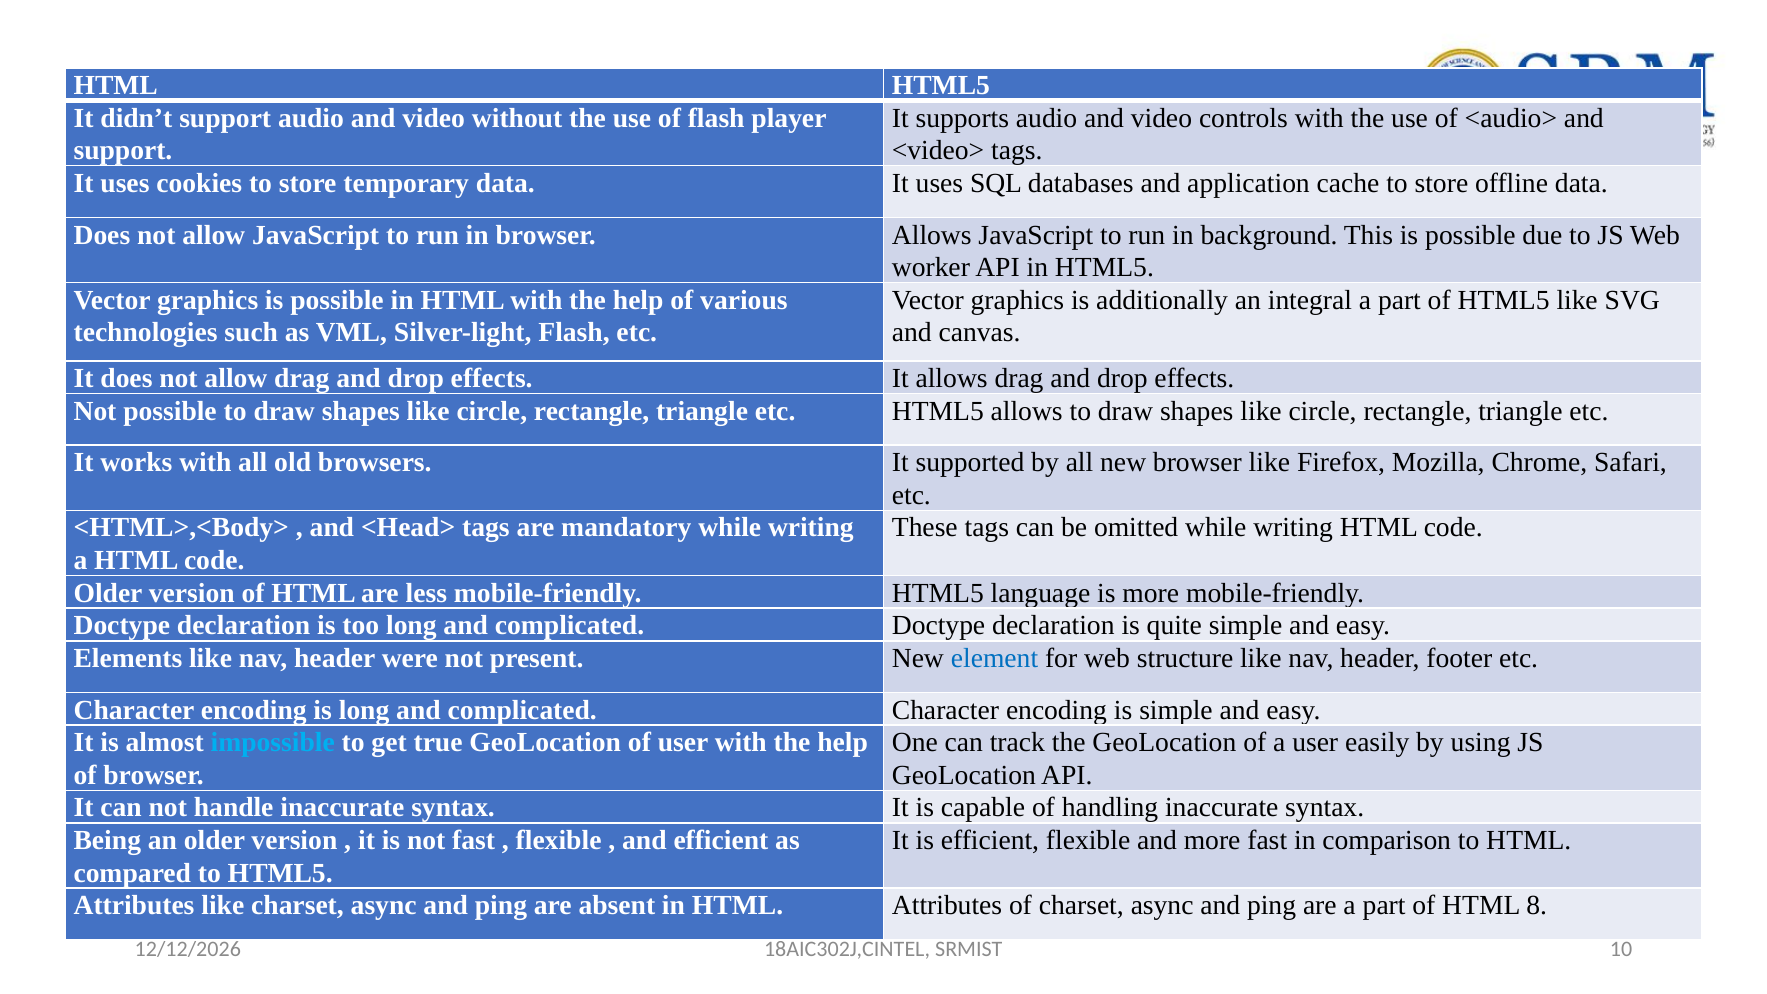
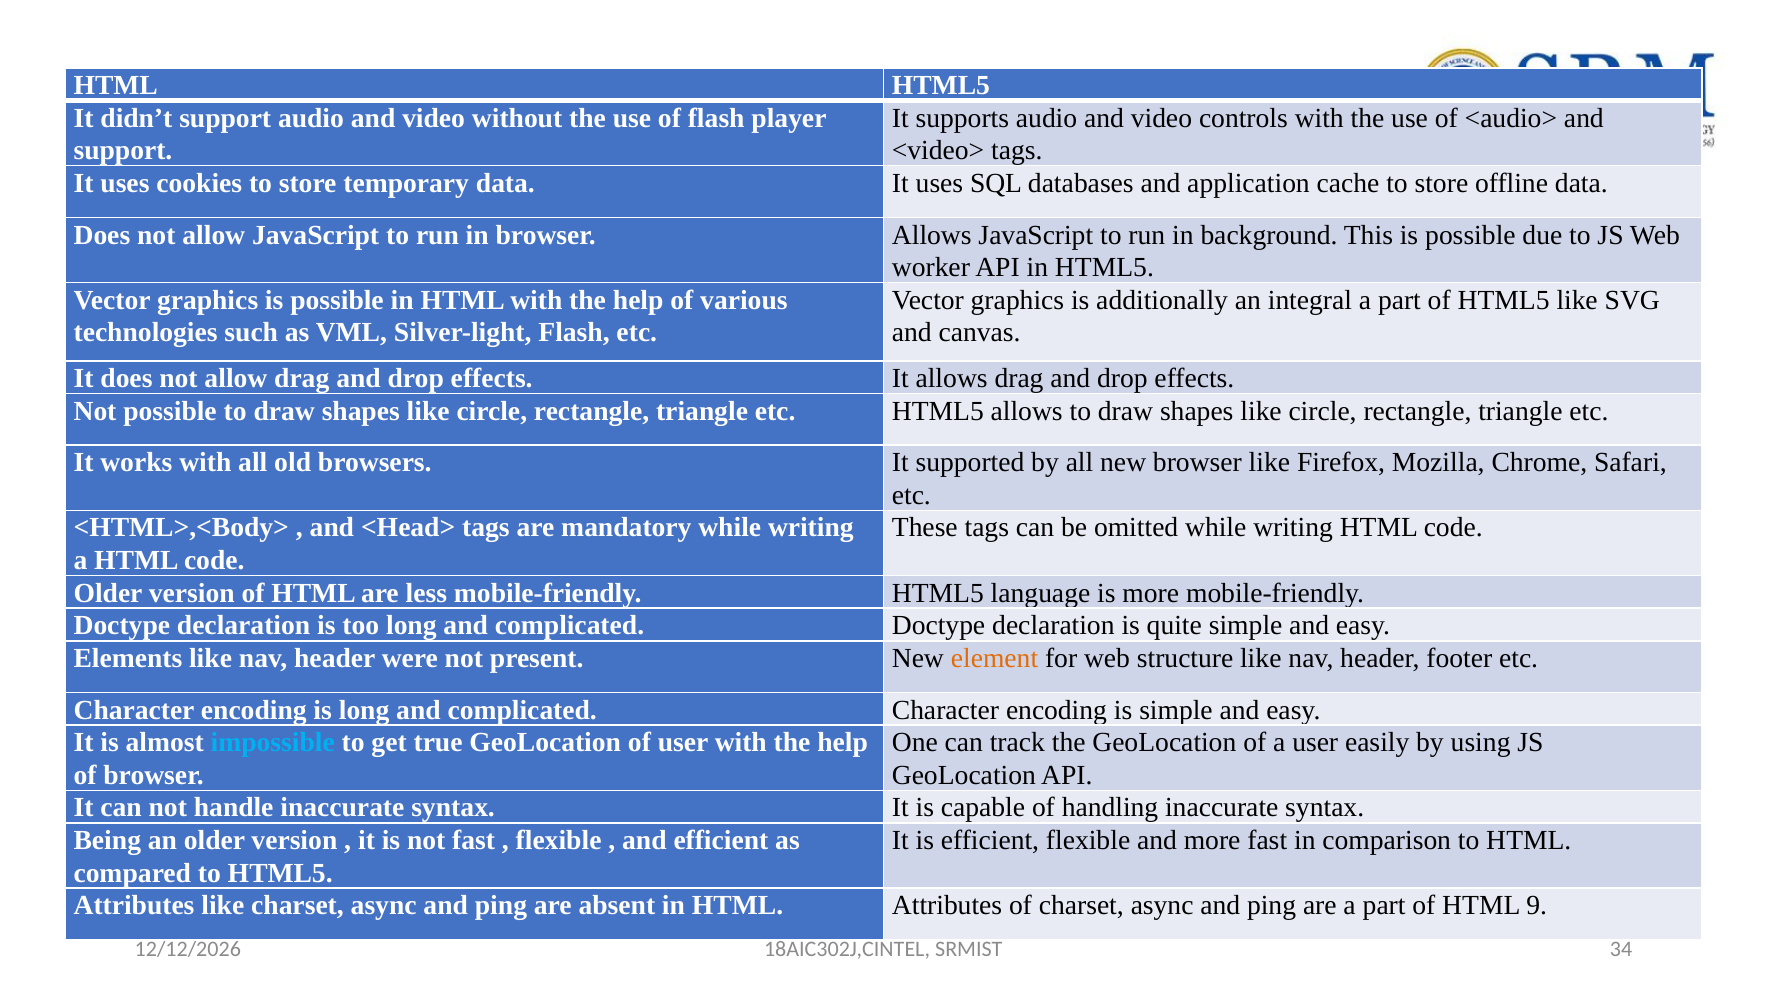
element colour: blue -> orange
8: 8 -> 9
10: 10 -> 34
